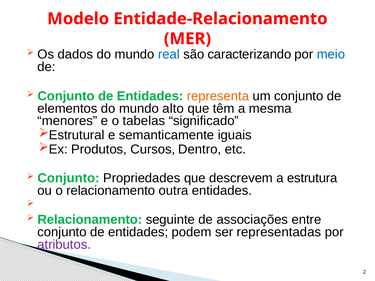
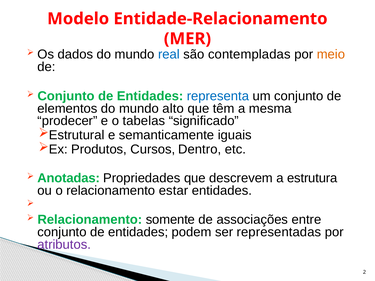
caracterizando: caracterizando -> contempladas
meio colour: blue -> orange
representa colour: orange -> blue
menores: menores -> prodecer
Conjunto at (68, 178): Conjunto -> Anotadas
outra: outra -> estar
seguinte: seguinte -> somente
